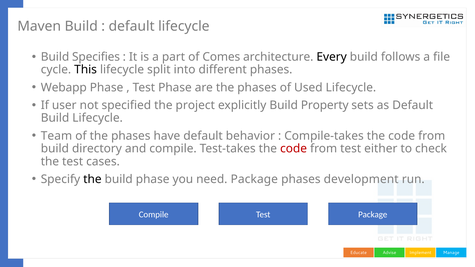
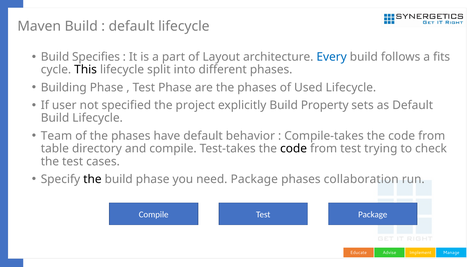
Comes: Comes -> Layout
Every colour: black -> blue
file: file -> fits
Webapp: Webapp -> Building
build at (55, 149): build -> table
code at (294, 149) colour: red -> black
either: either -> trying
development: development -> collaboration
